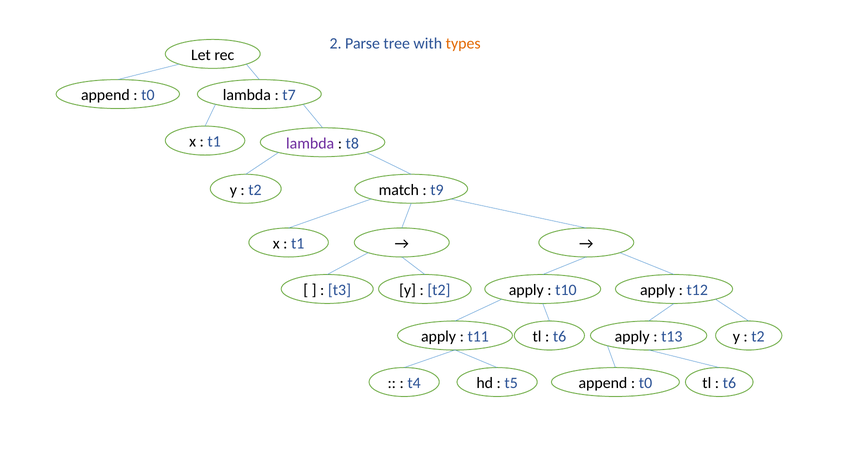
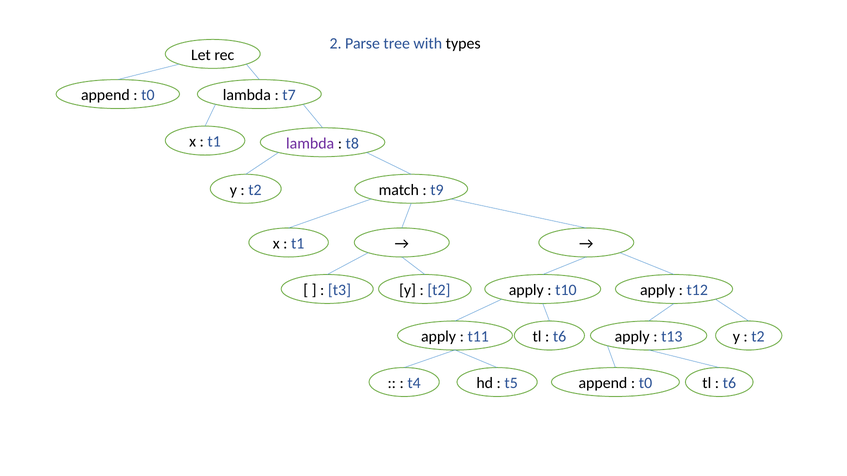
types colour: orange -> black
